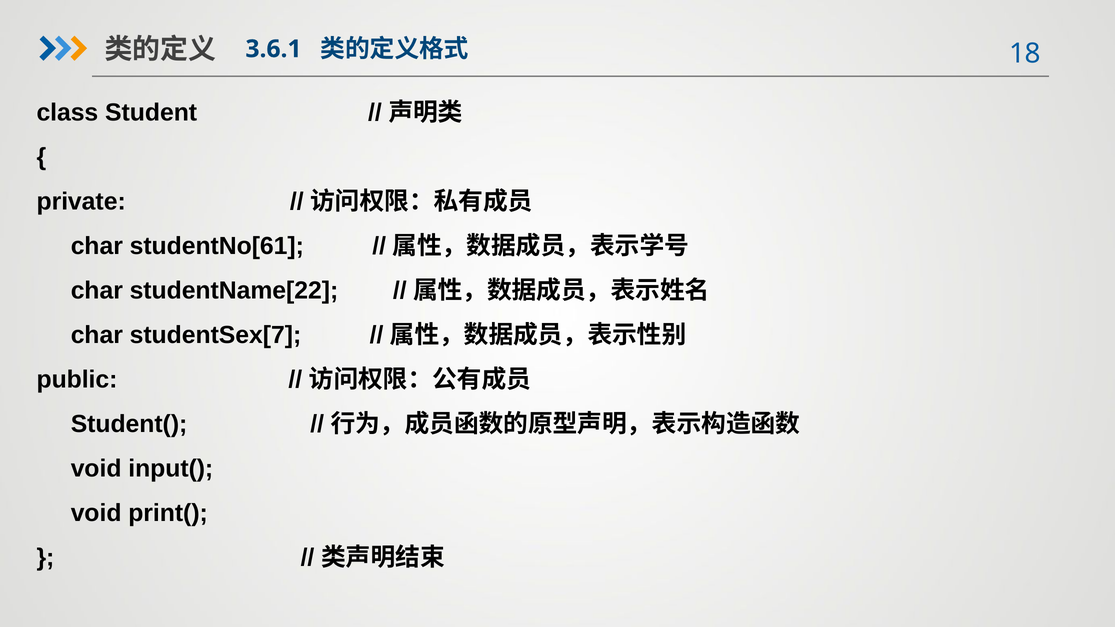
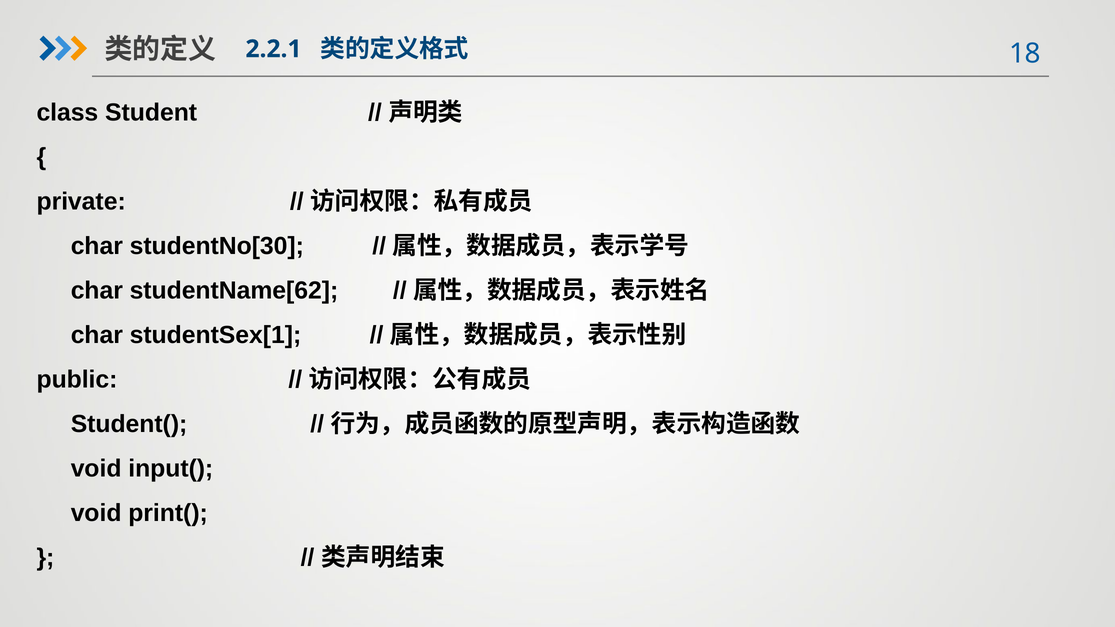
3.6.1: 3.6.1 -> 2.2.1
studentNo[61: studentNo[61 -> studentNo[30
studentName[22: studentName[22 -> studentName[62
studentSex[7: studentSex[7 -> studentSex[1
